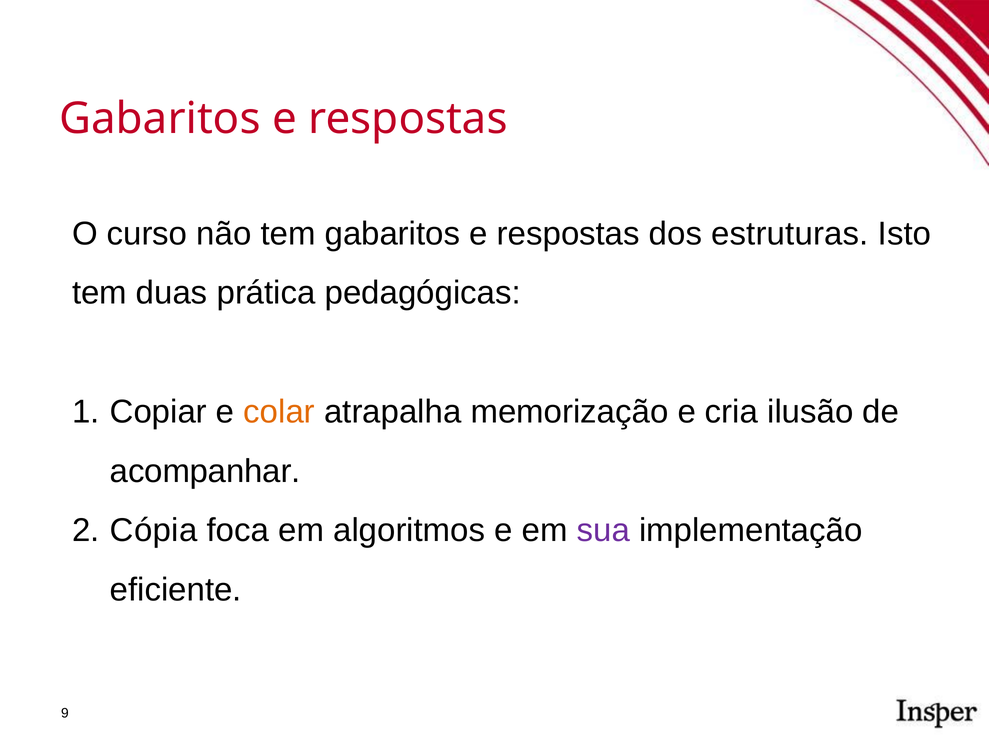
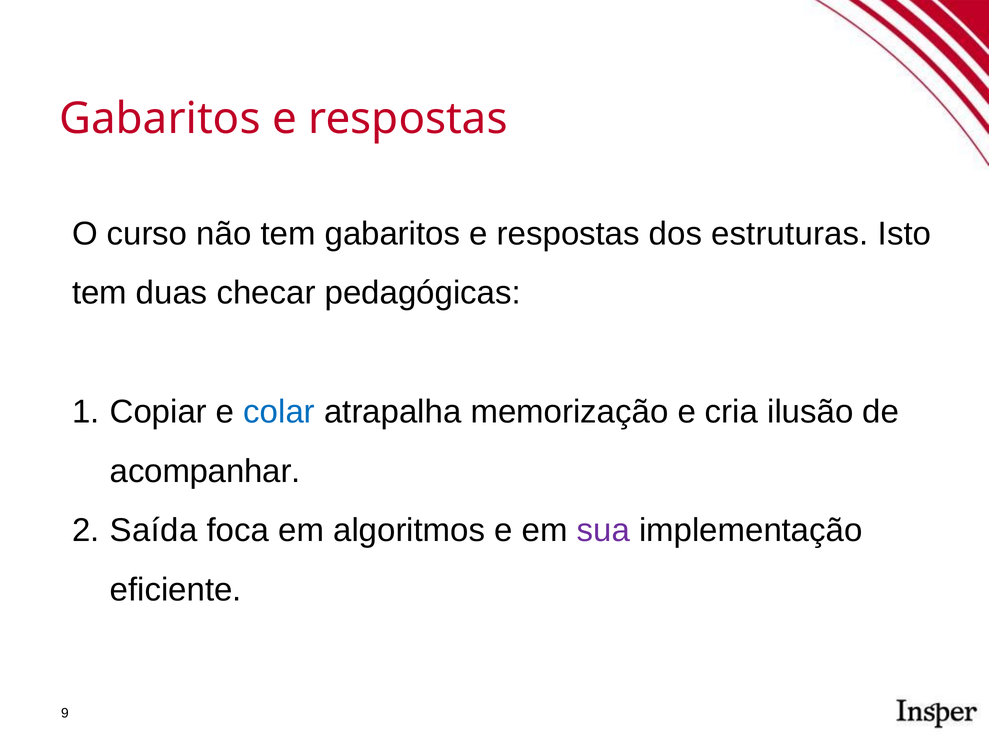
prática: prática -> checar
colar colour: orange -> blue
Cópia: Cópia -> Saída
